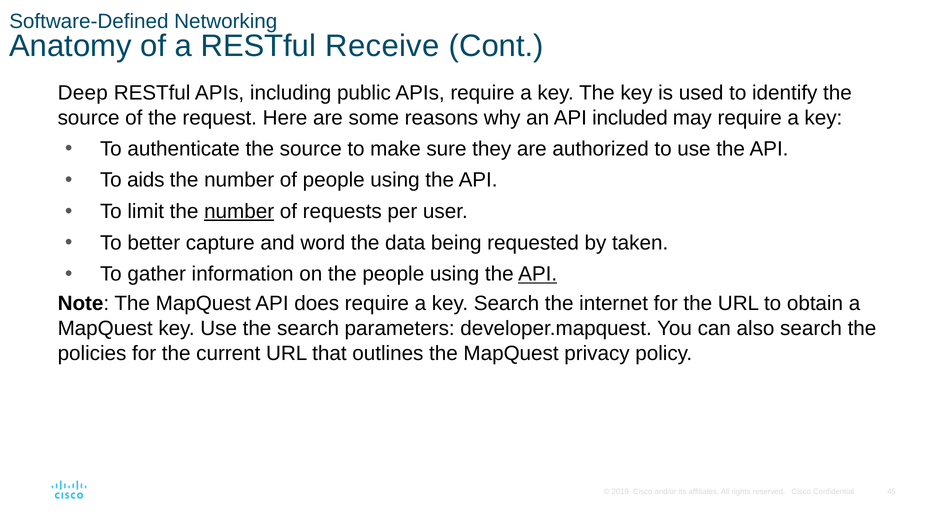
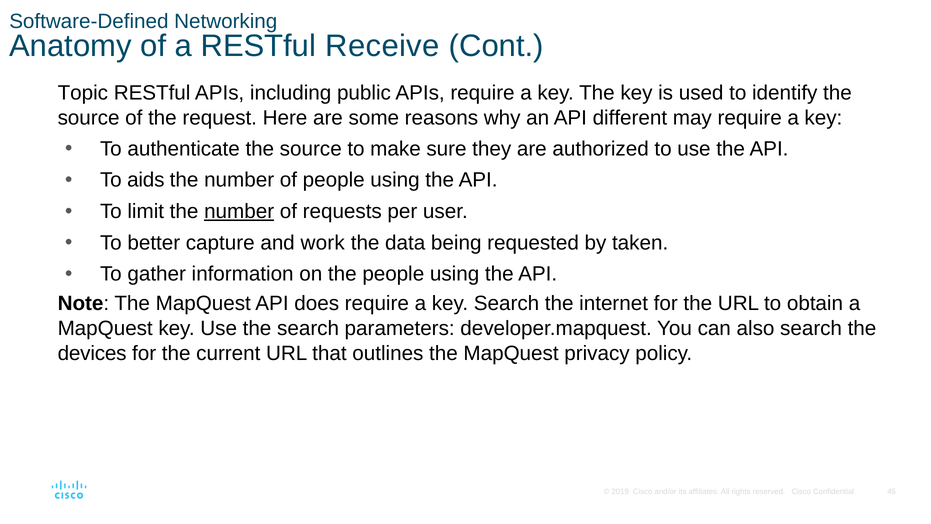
Deep: Deep -> Topic
included: included -> different
word: word -> work
API at (538, 274) underline: present -> none
policies: policies -> devices
